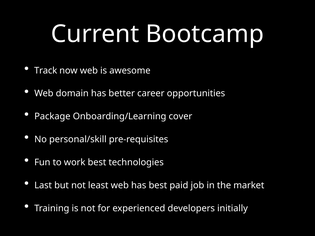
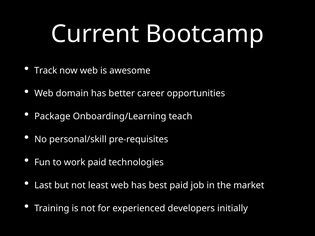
cover: cover -> teach
work best: best -> paid
